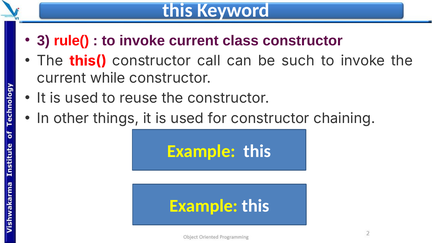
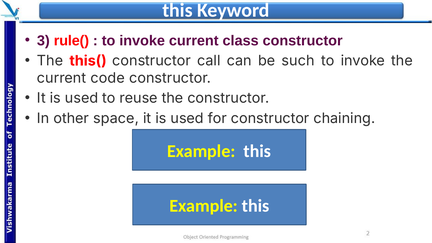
while: while -> code
things: things -> space
